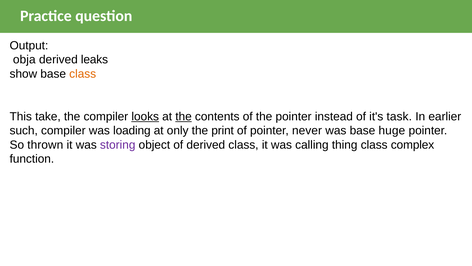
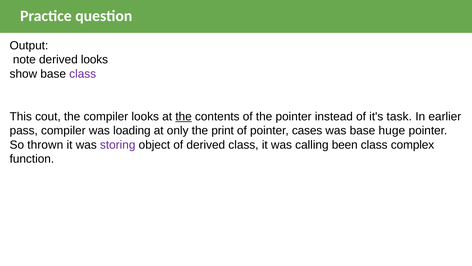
obja: obja -> note
derived leaks: leaks -> looks
class at (83, 74) colour: orange -> purple
take: take -> cout
looks at (145, 116) underline: present -> none
such: such -> pass
never: never -> cases
thing: thing -> been
